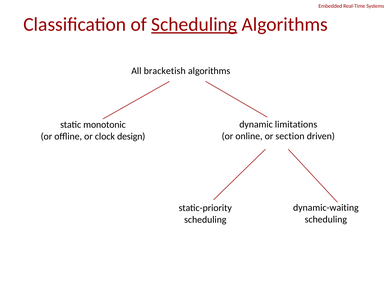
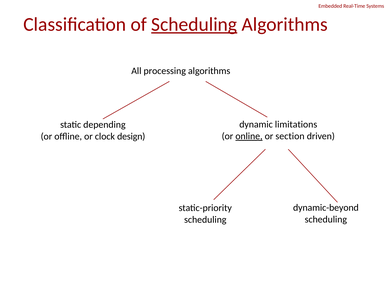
bracketish: bracketish -> processing
monotonic: monotonic -> depending
online underline: none -> present
dynamic-waiting: dynamic-waiting -> dynamic-beyond
